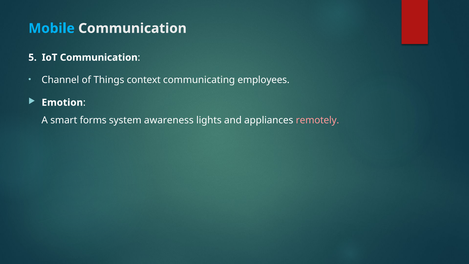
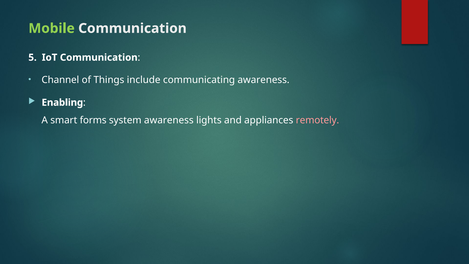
Mobile colour: light blue -> light green
context: context -> include
communicating employees: employees -> awareness
Emotion: Emotion -> Enabling
